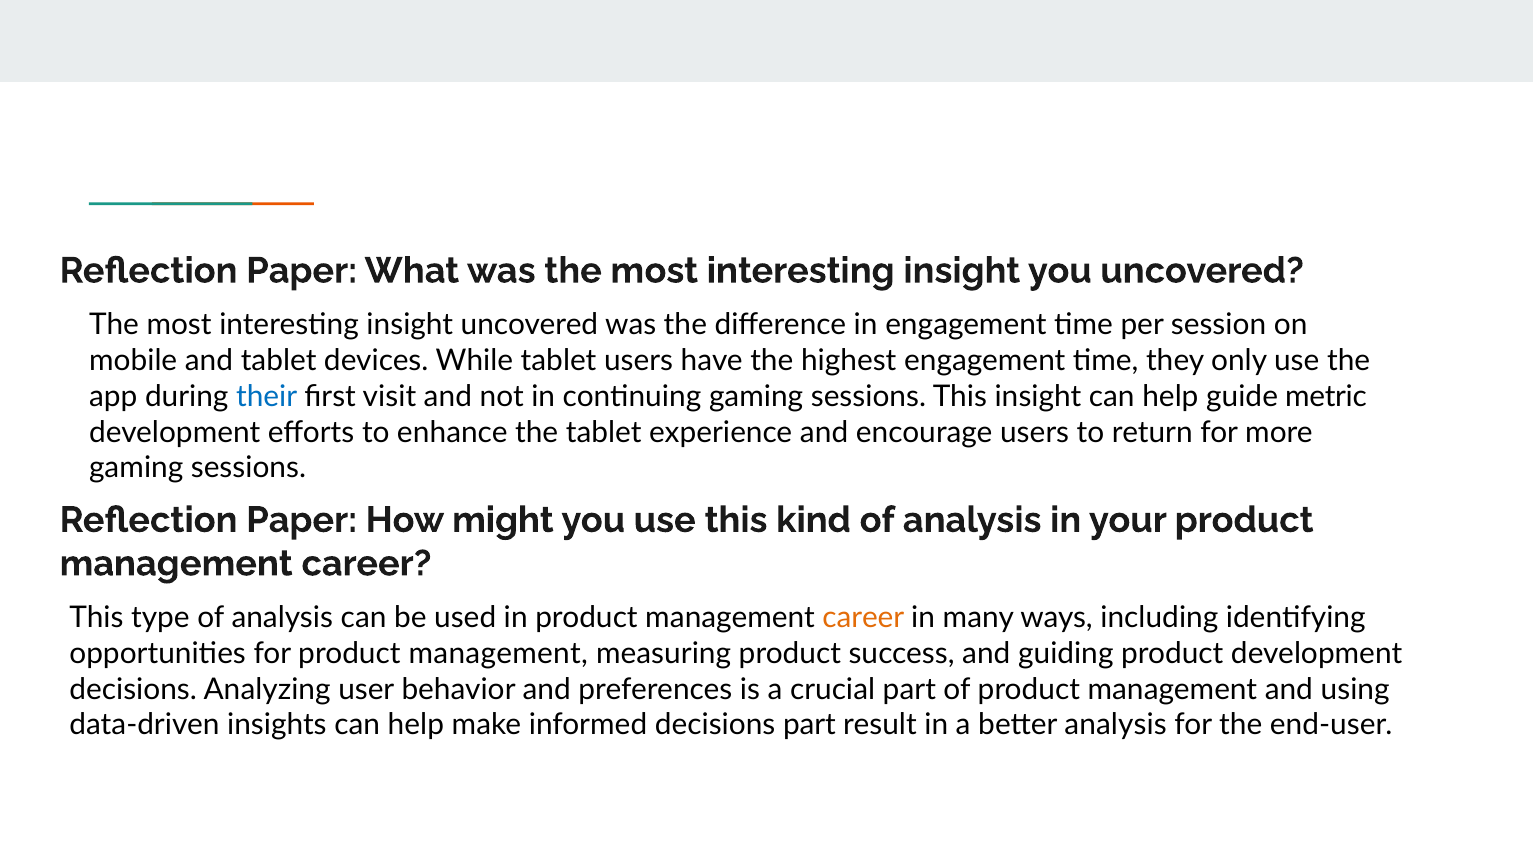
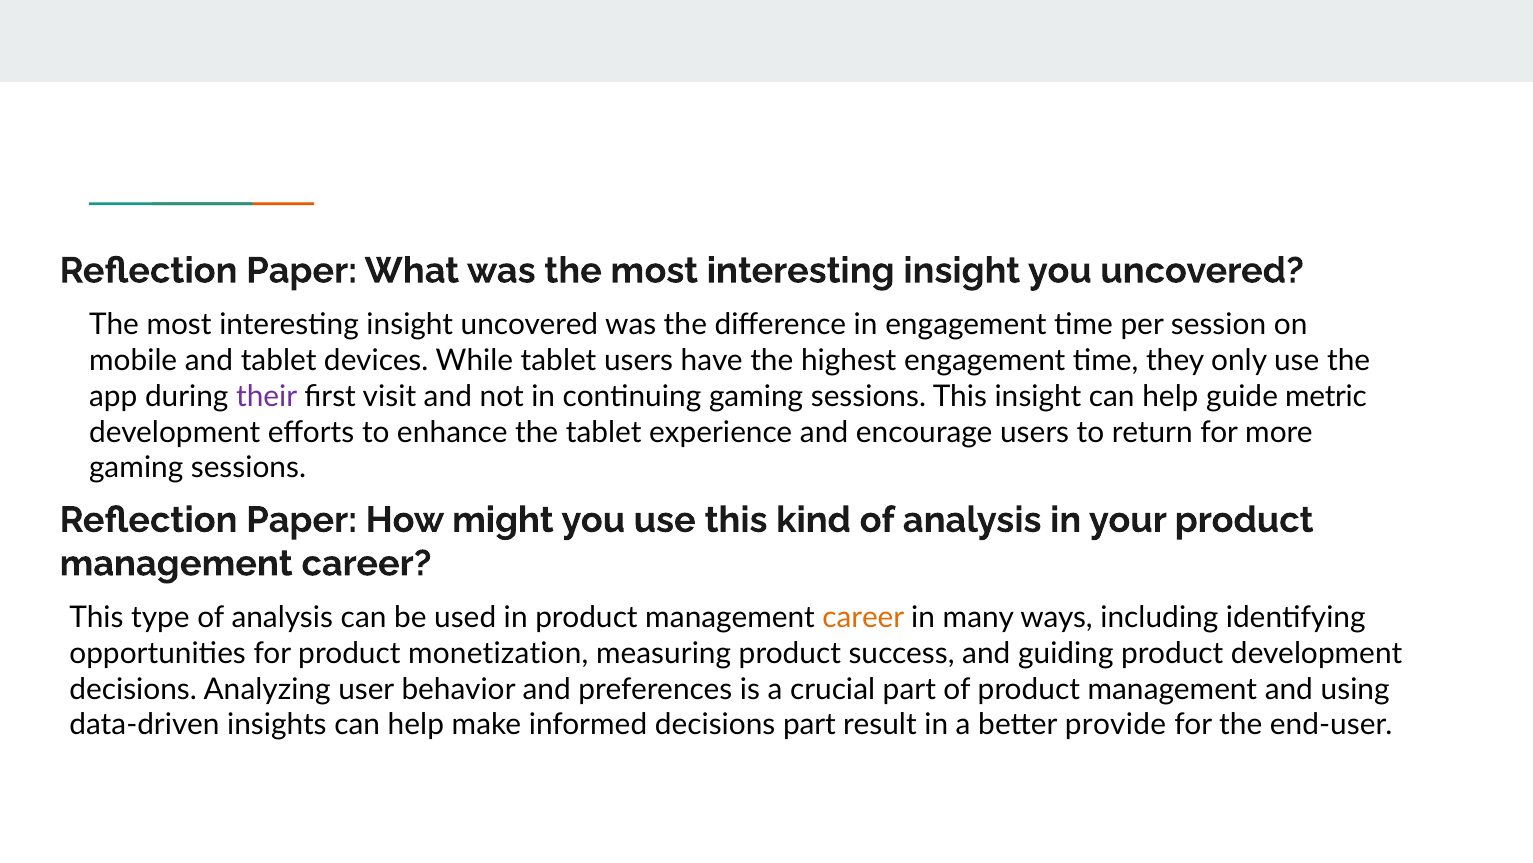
their colour: blue -> purple
for product management: management -> monetization
better analysis: analysis -> provide
